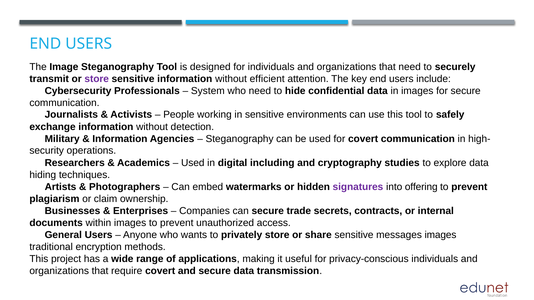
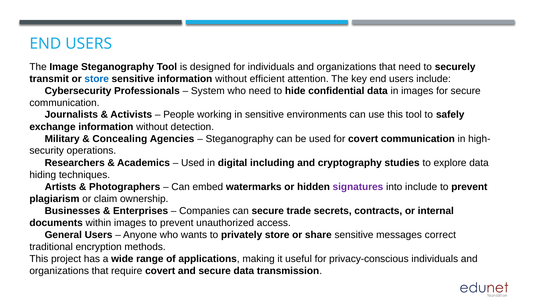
store at (97, 79) colour: purple -> blue
Information at (120, 139): Information -> Concealing
into offering: offering -> include
messages images: images -> correct
